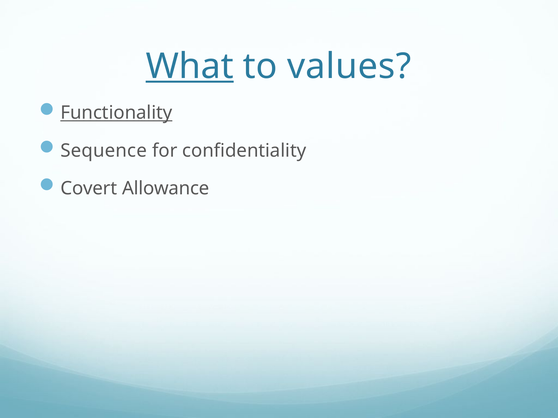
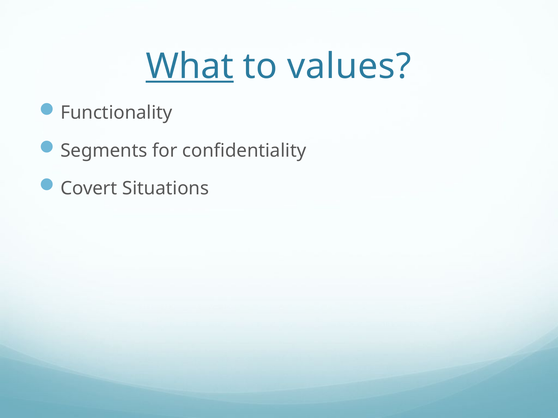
Functionality underline: present -> none
Sequence: Sequence -> Segments
Allowance: Allowance -> Situations
